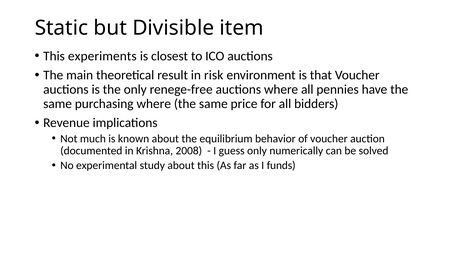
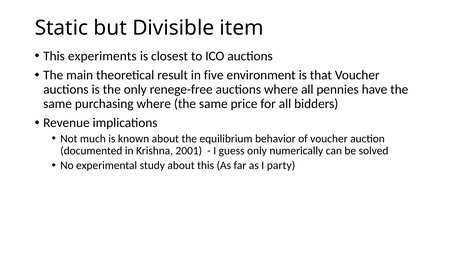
risk: risk -> five
2008: 2008 -> 2001
funds: funds -> party
